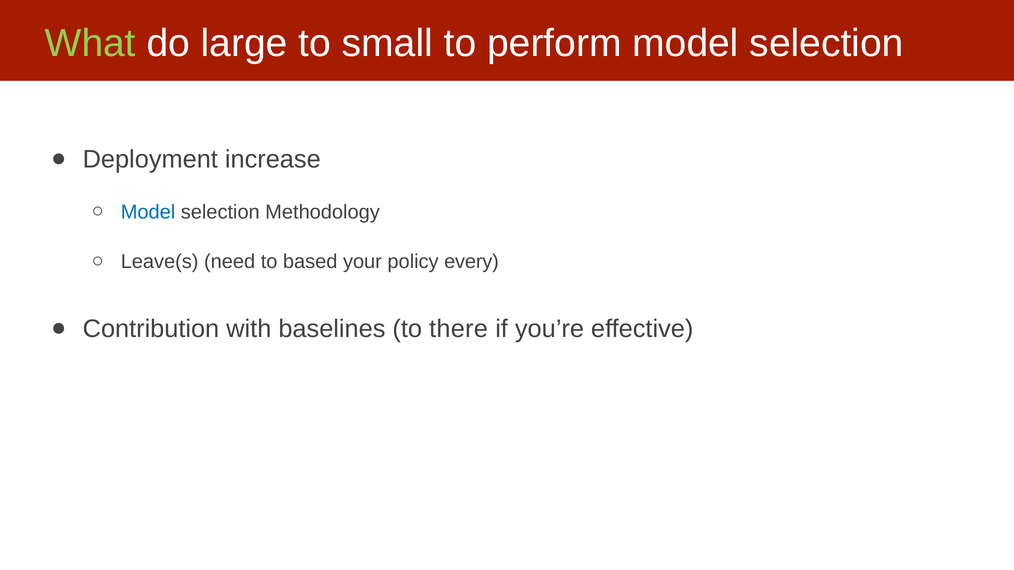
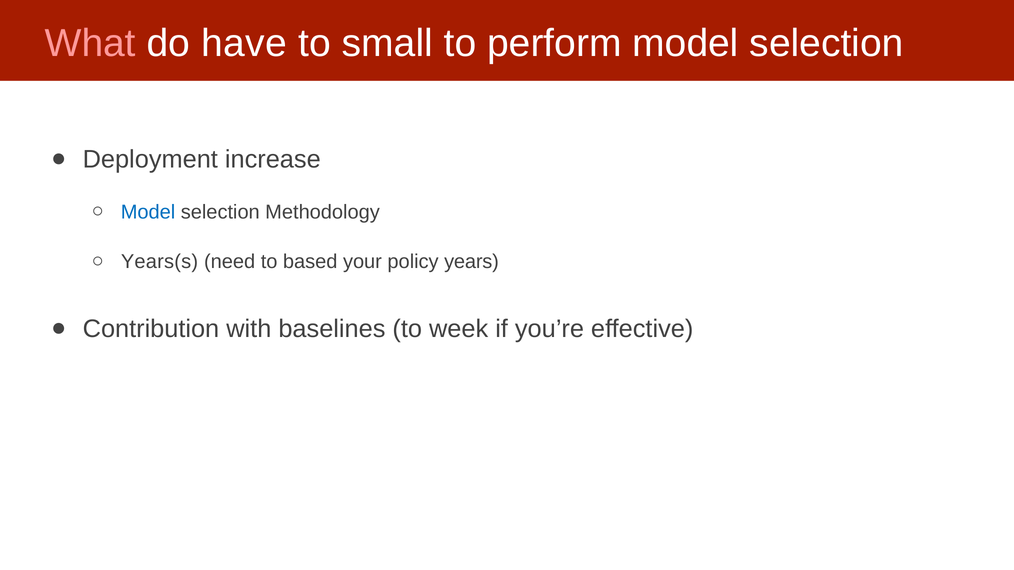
What colour: light green -> pink
large: large -> have
Leave(s: Leave(s -> Years(s
every: every -> years
there: there -> week
